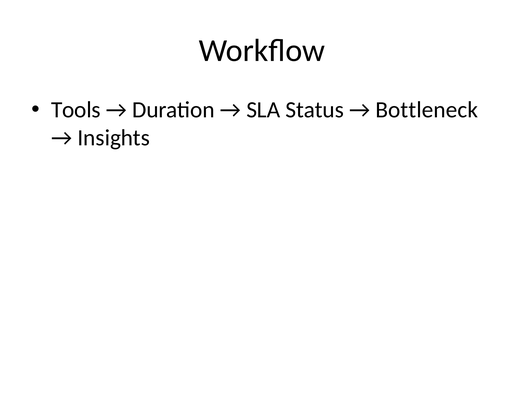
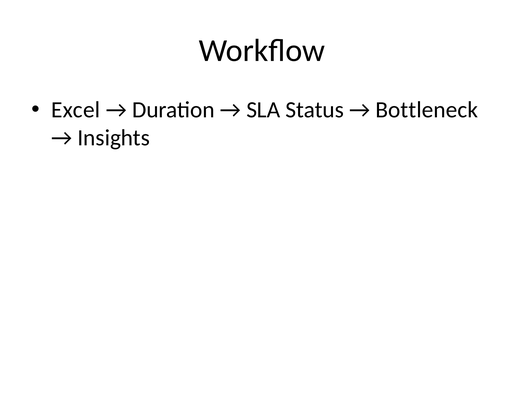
Tools: Tools -> Excel
